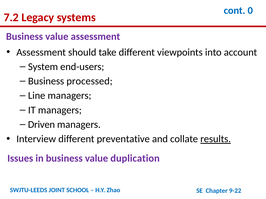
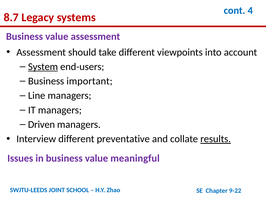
0: 0 -> 4
7.2: 7.2 -> 8.7
System underline: none -> present
processed: processed -> important
duplication: duplication -> meaningful
